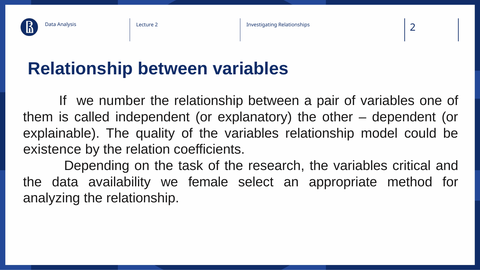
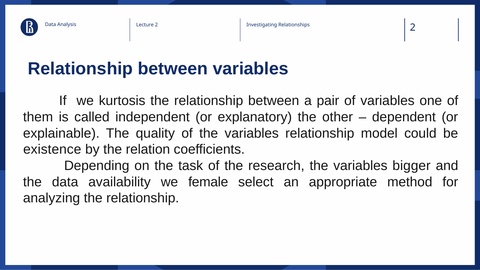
number: number -> kurtosis
critical: critical -> bigger
